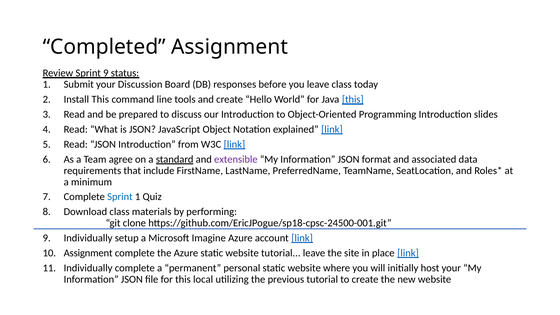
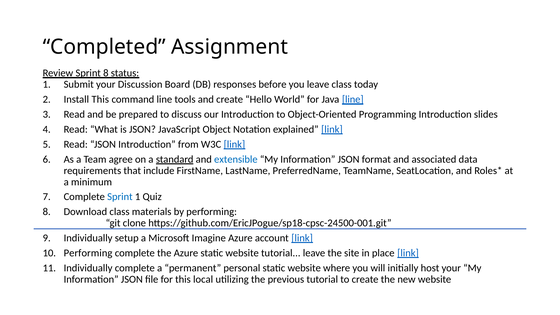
Sprint 9: 9 -> 8
Java this: this -> line
extensible colour: purple -> blue
Assignment at (88, 253): Assignment -> Performing
